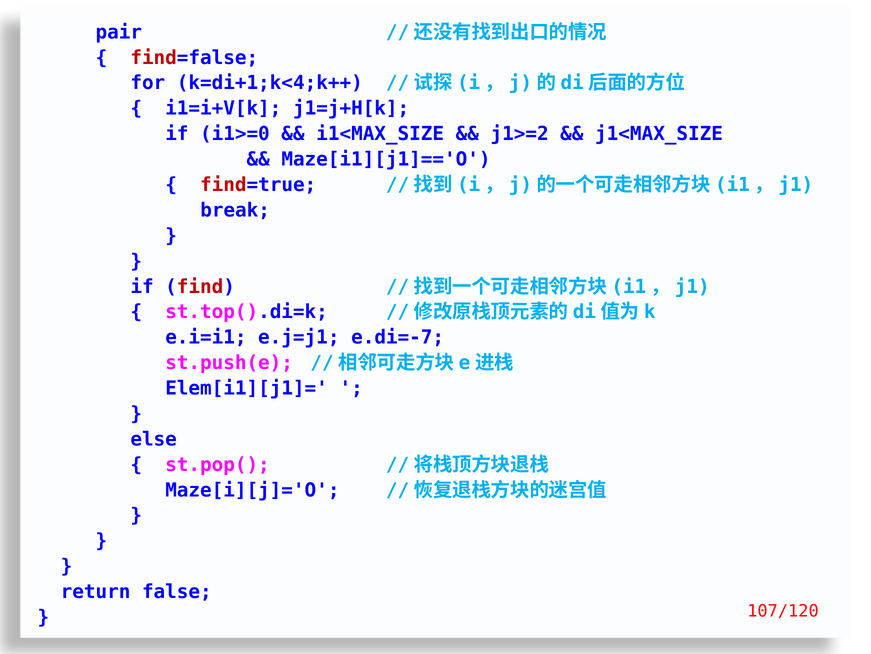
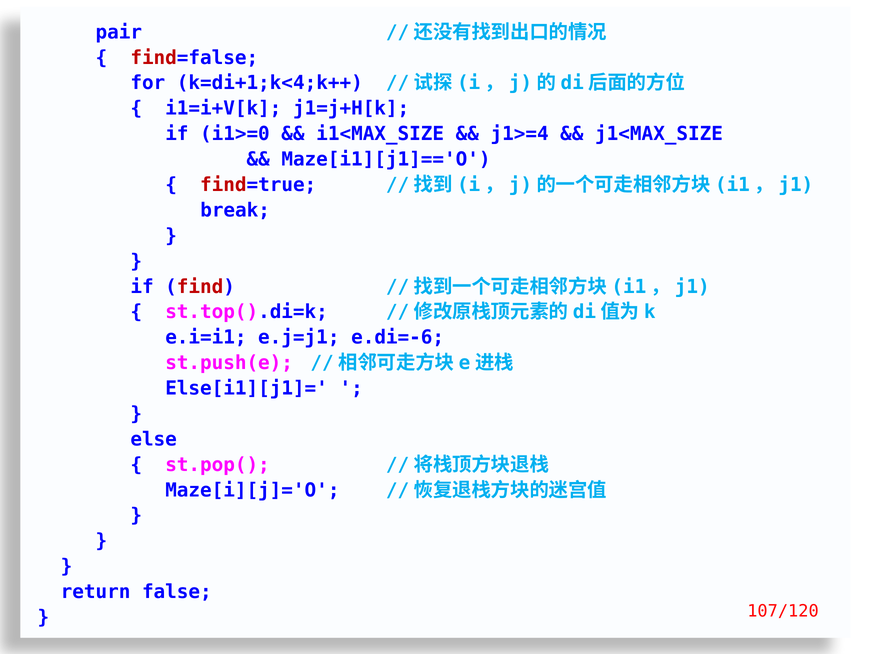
j1>=2: j1>=2 -> j1>=4
e.di=-7: e.di=-7 -> e.di=-6
Elem[i1][j1]=: Elem[i1][j1]= -> Else[i1][j1]=
